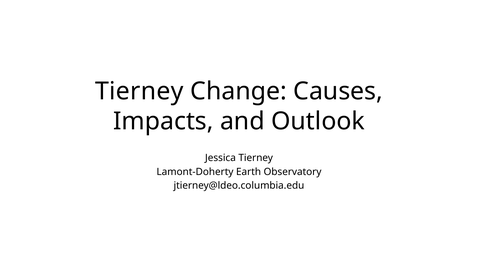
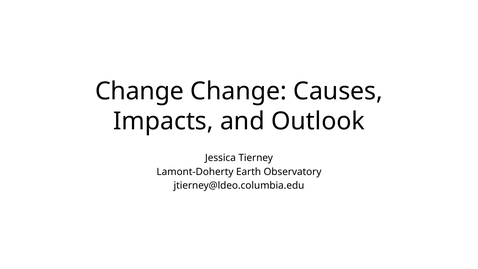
Tierney at (139, 91): Tierney -> Change
